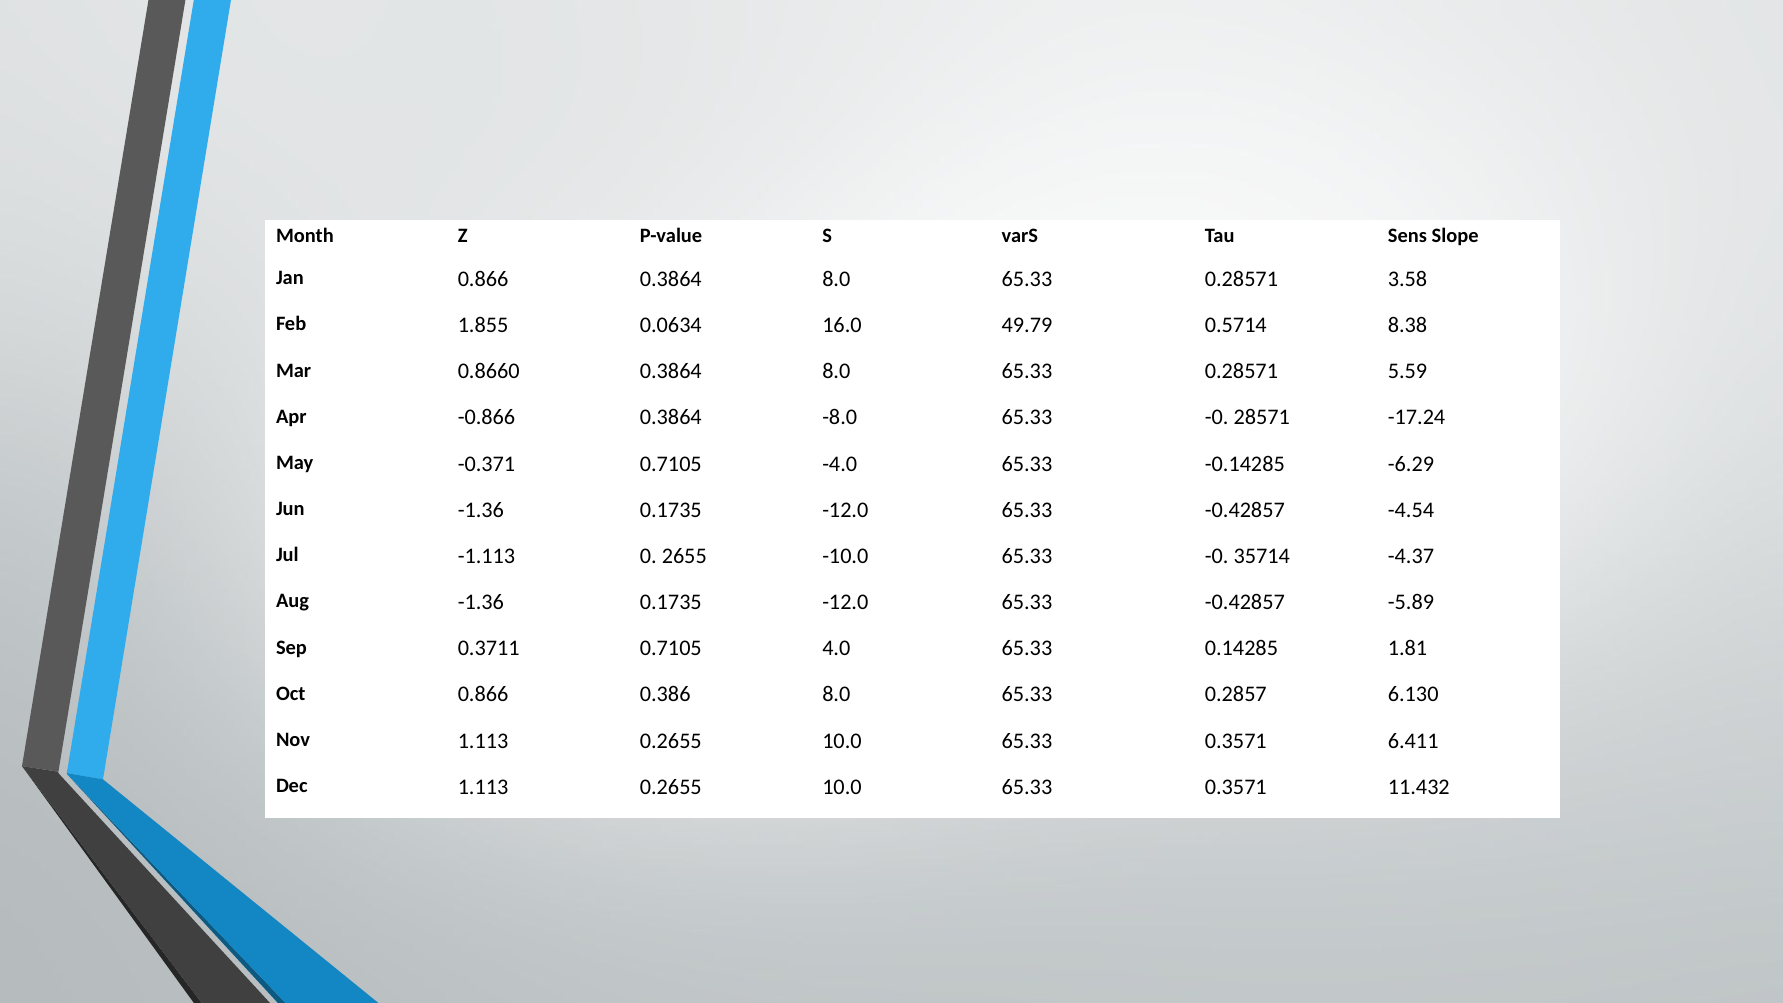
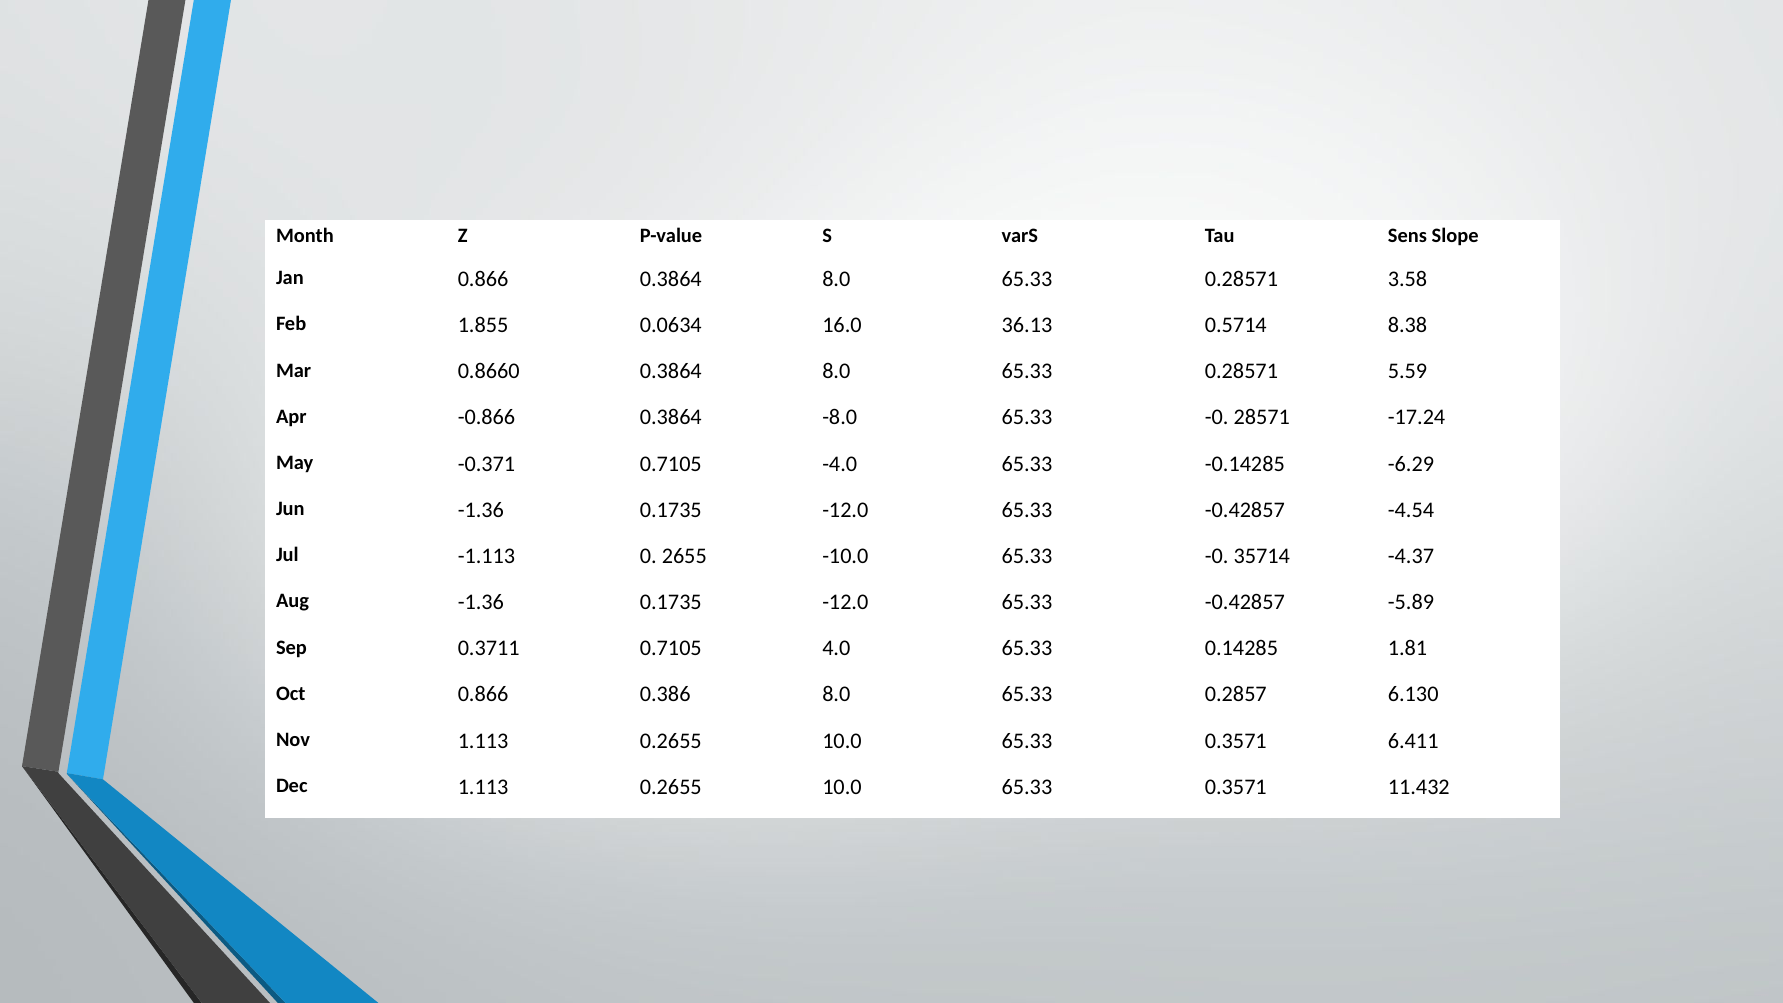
49.79: 49.79 -> 36.13
